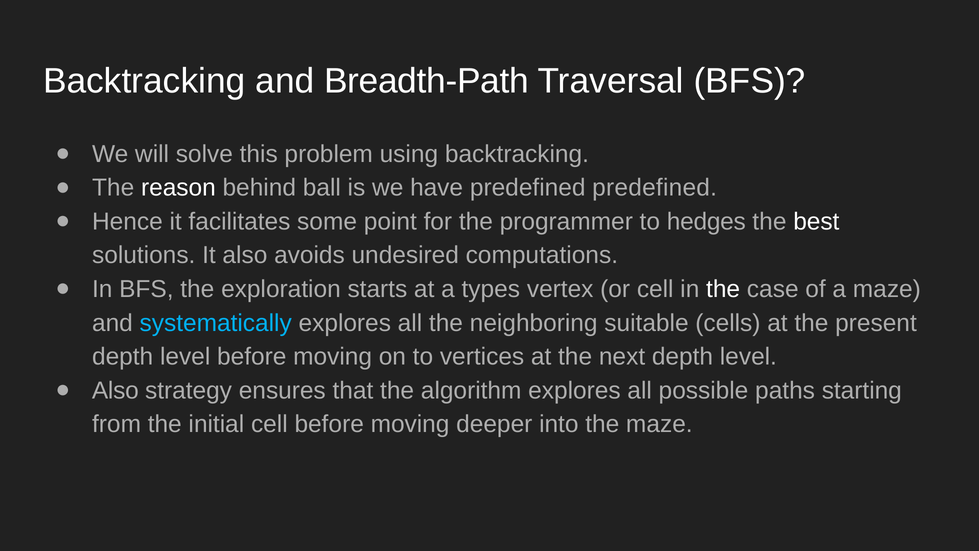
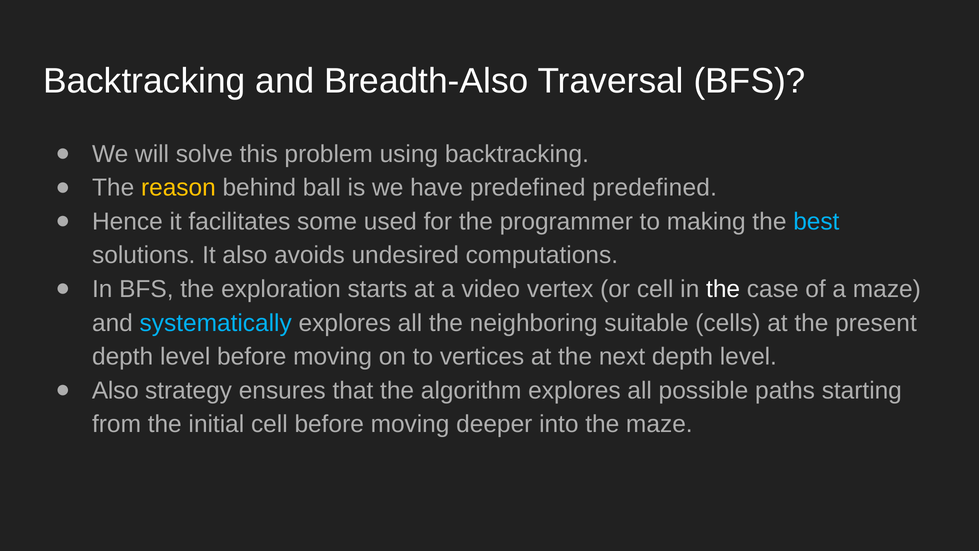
Breadth-Path: Breadth-Path -> Breadth-Also
reason colour: white -> yellow
point: point -> used
hedges: hedges -> making
best colour: white -> light blue
types: types -> video
